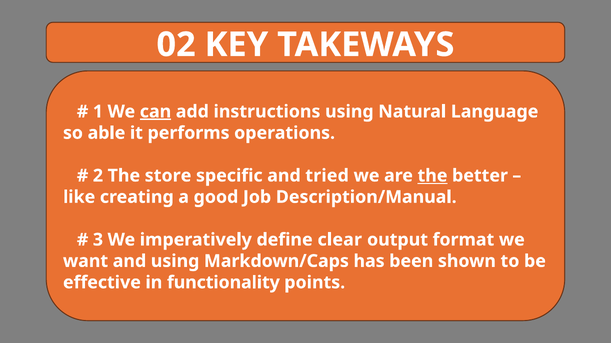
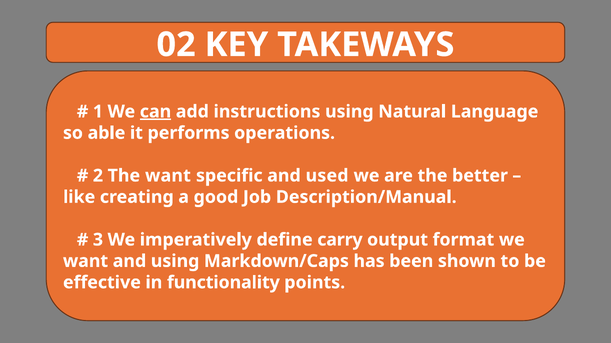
The store: store -> want
tried: tried -> used
the at (432, 176) underline: present -> none
clear: clear -> carry
